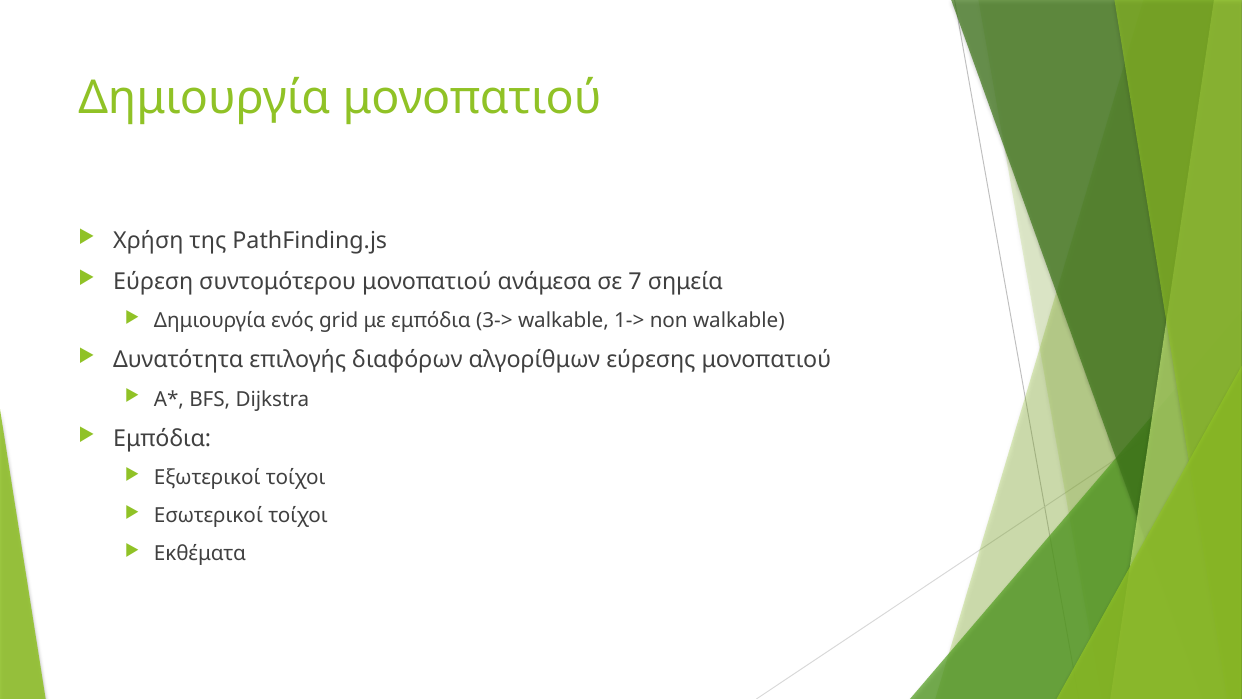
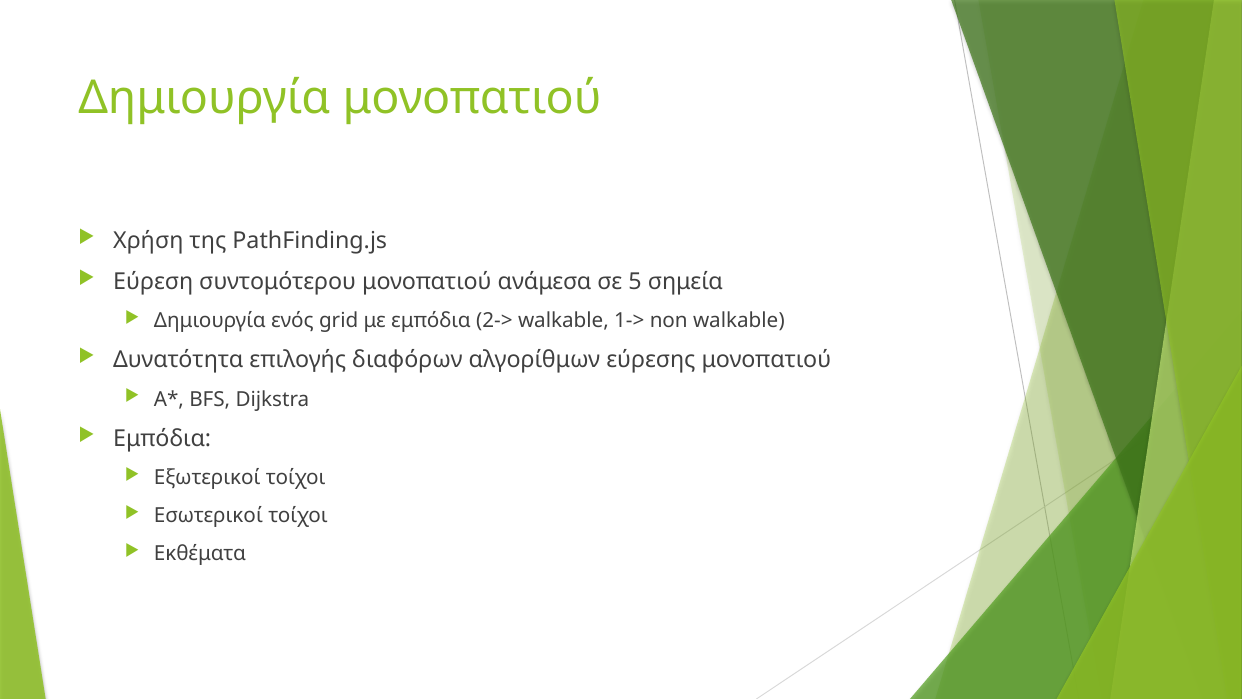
7: 7 -> 5
3->: 3-> -> 2->
